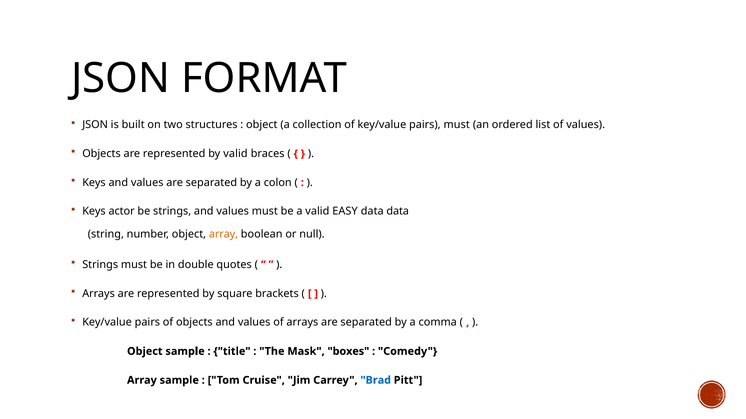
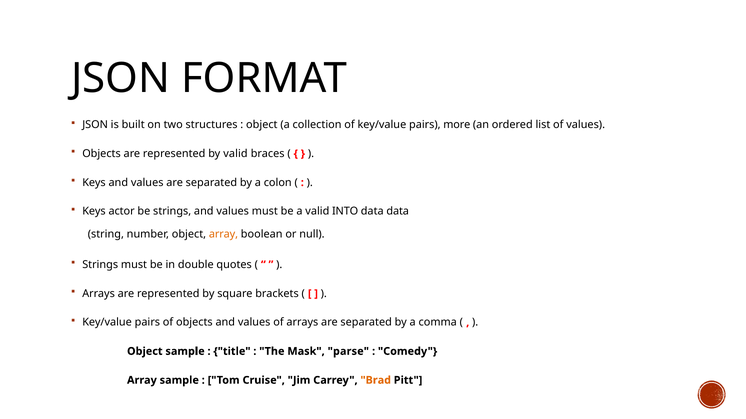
pairs must: must -> more
EASY: EASY -> INTO
boxes: boxes -> parse
Brad colour: blue -> orange
